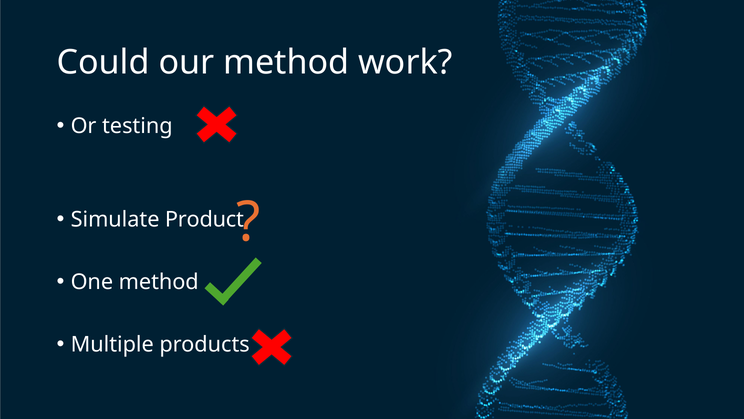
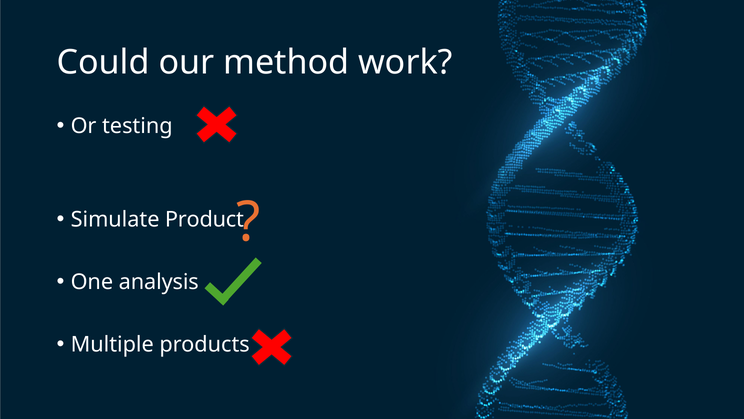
One method: method -> analysis
